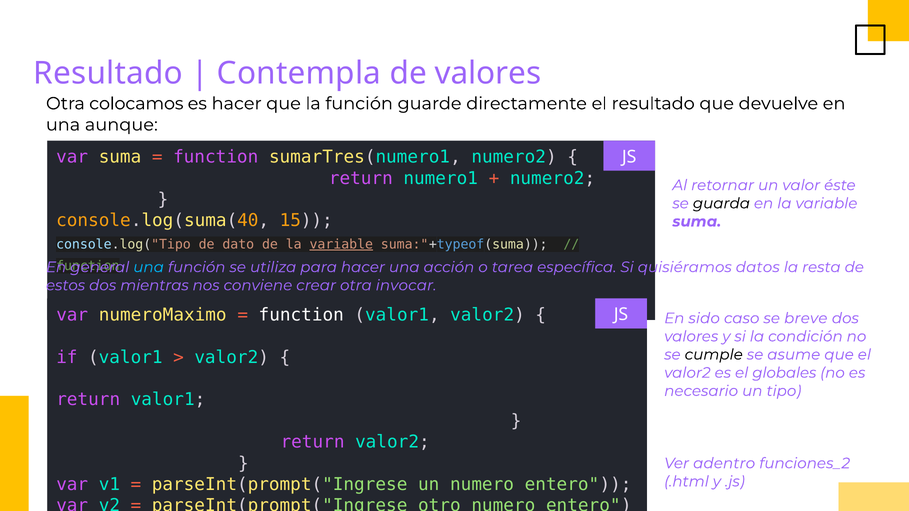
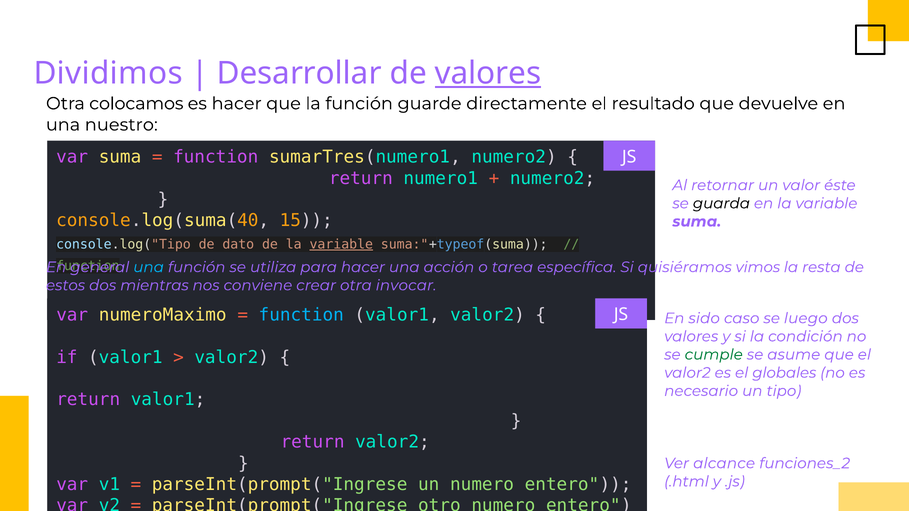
Resultado at (108, 73): Resultado -> Dividimos
Contempla: Contempla -> Desarrollar
valores at (488, 73) underline: none -> present
aunque: aunque -> nuestro
datos: datos -> vimos
function at (301, 315) colour: white -> light blue
breve: breve -> luego
cumple colour: black -> green
adentro: adentro -> alcance
